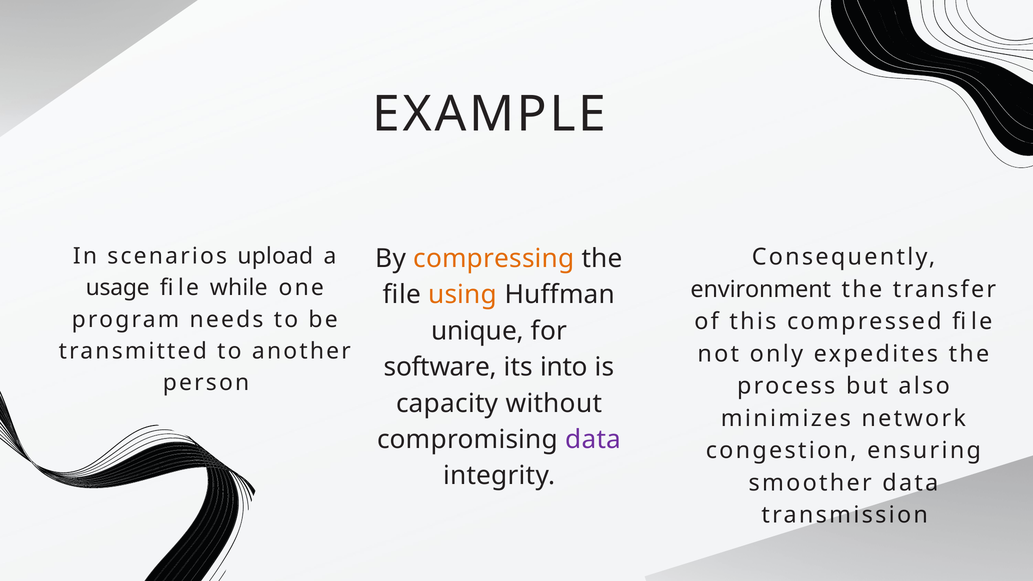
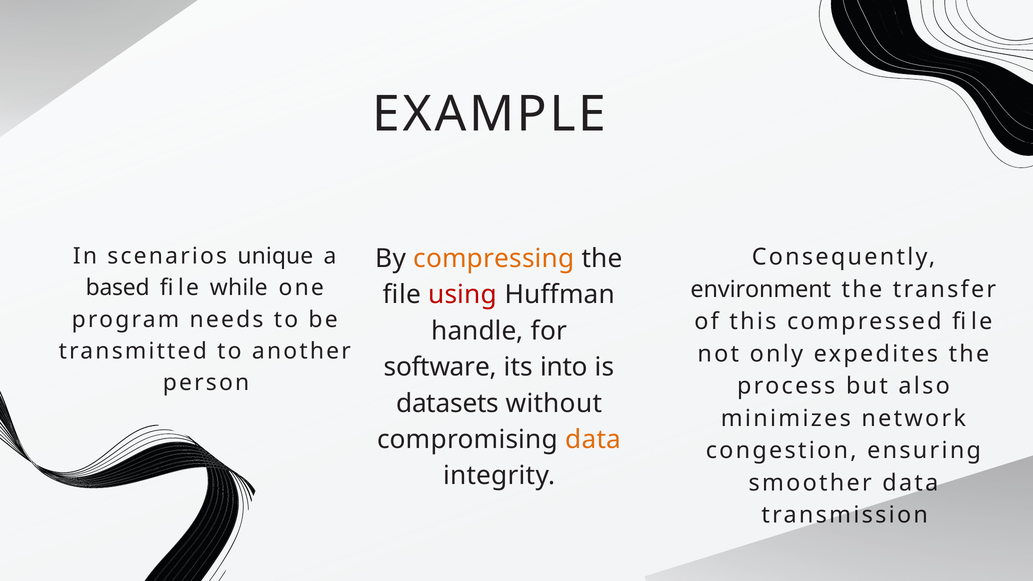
upload: upload -> unique
usage: usage -> based
using colour: orange -> red
unique: unique -> handle
capacity: capacity -> datasets
data at (593, 440) colour: purple -> orange
